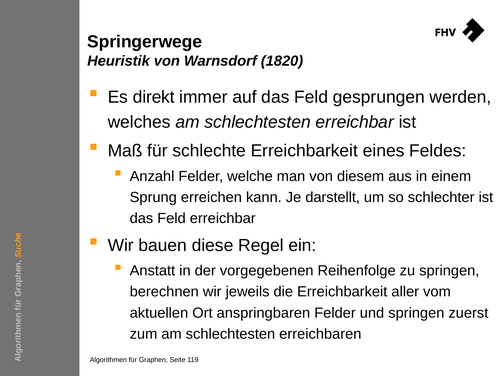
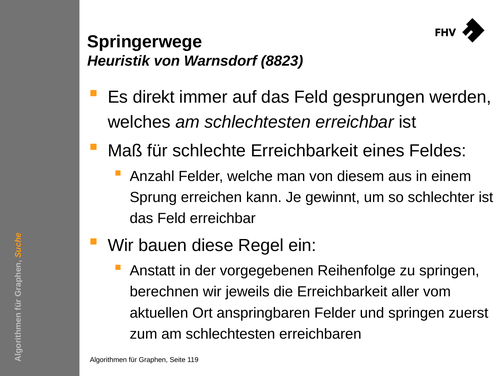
1820: 1820 -> 8823
darstellt: darstellt -> gewinnt
